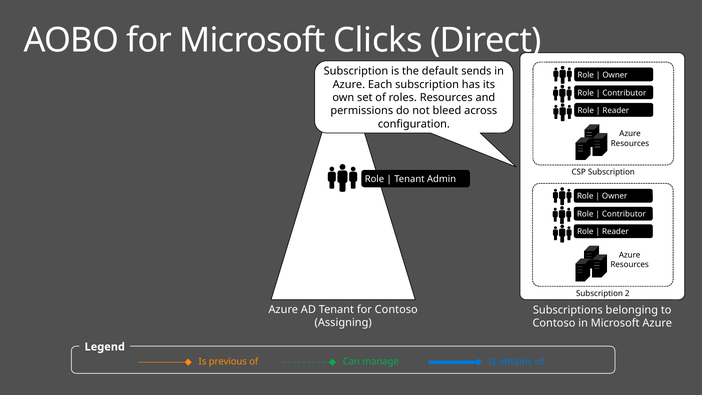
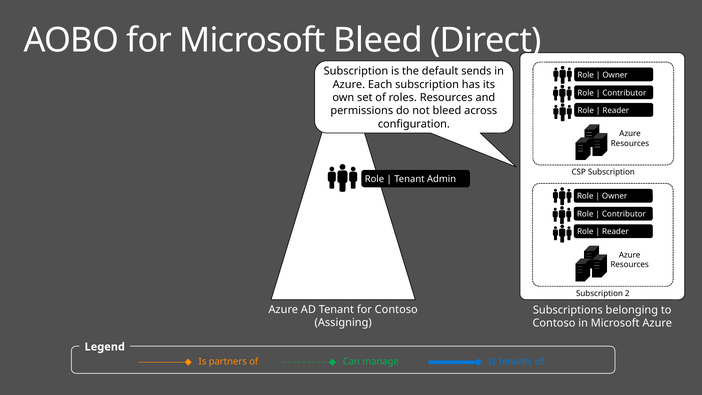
Microsoft Clicks: Clicks -> Bleed
previous: previous -> partners
obtains: obtains -> tenants
